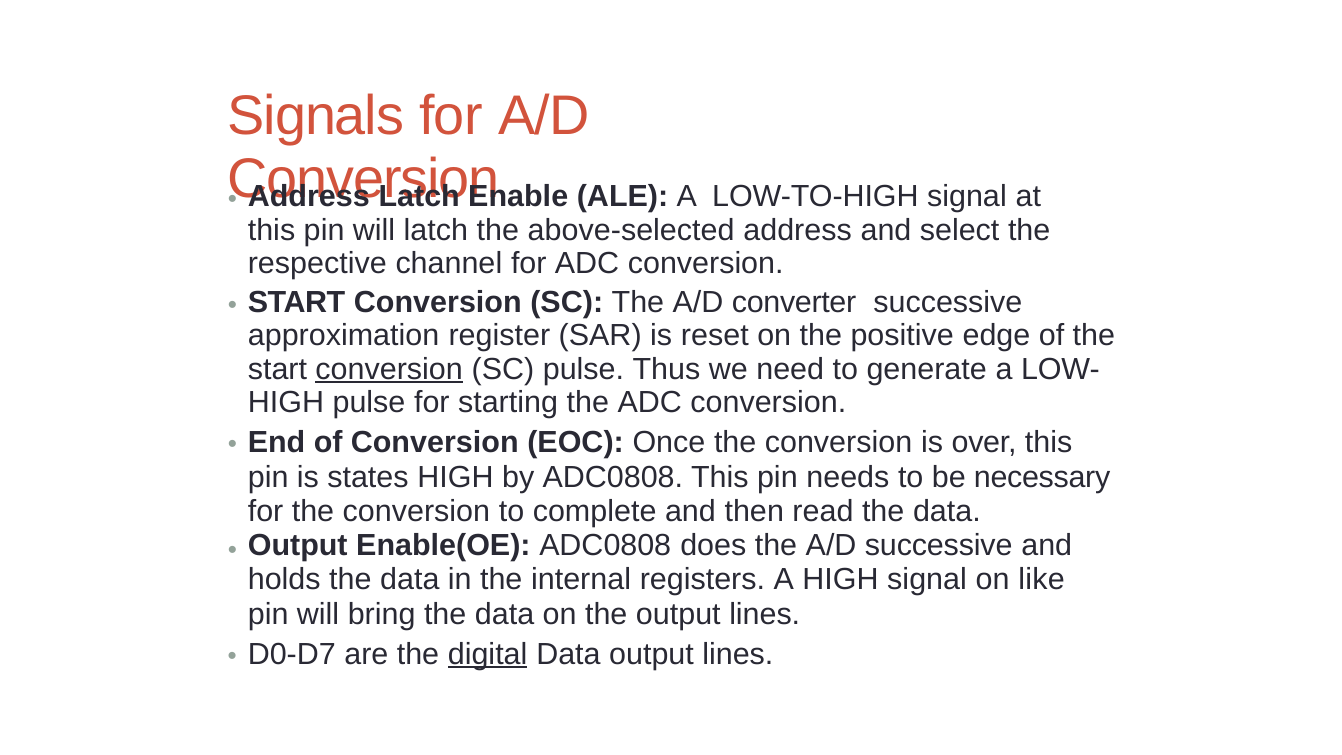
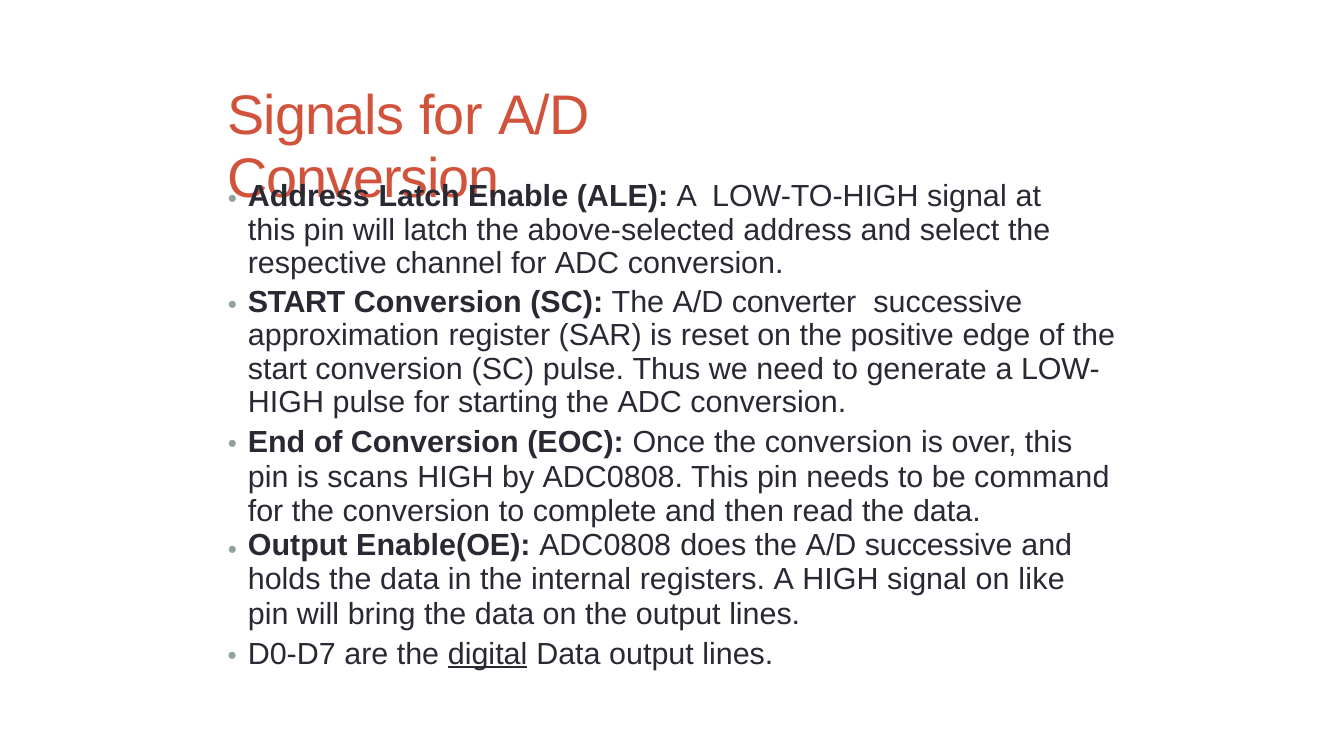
conversion at (389, 369) underline: present -> none
states: states -> scans
necessary: necessary -> command
